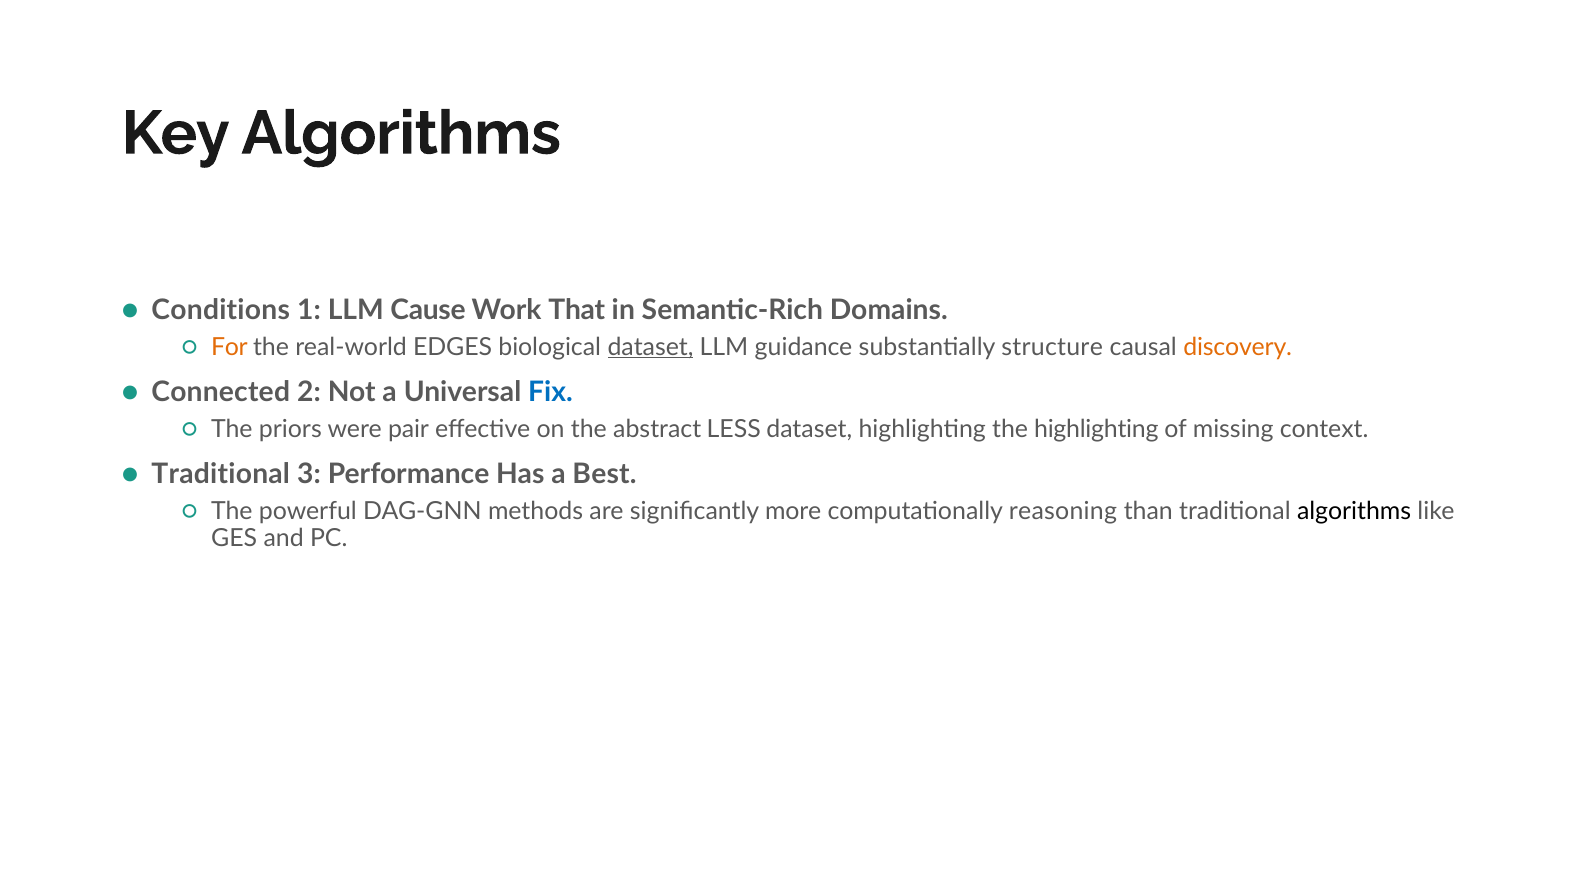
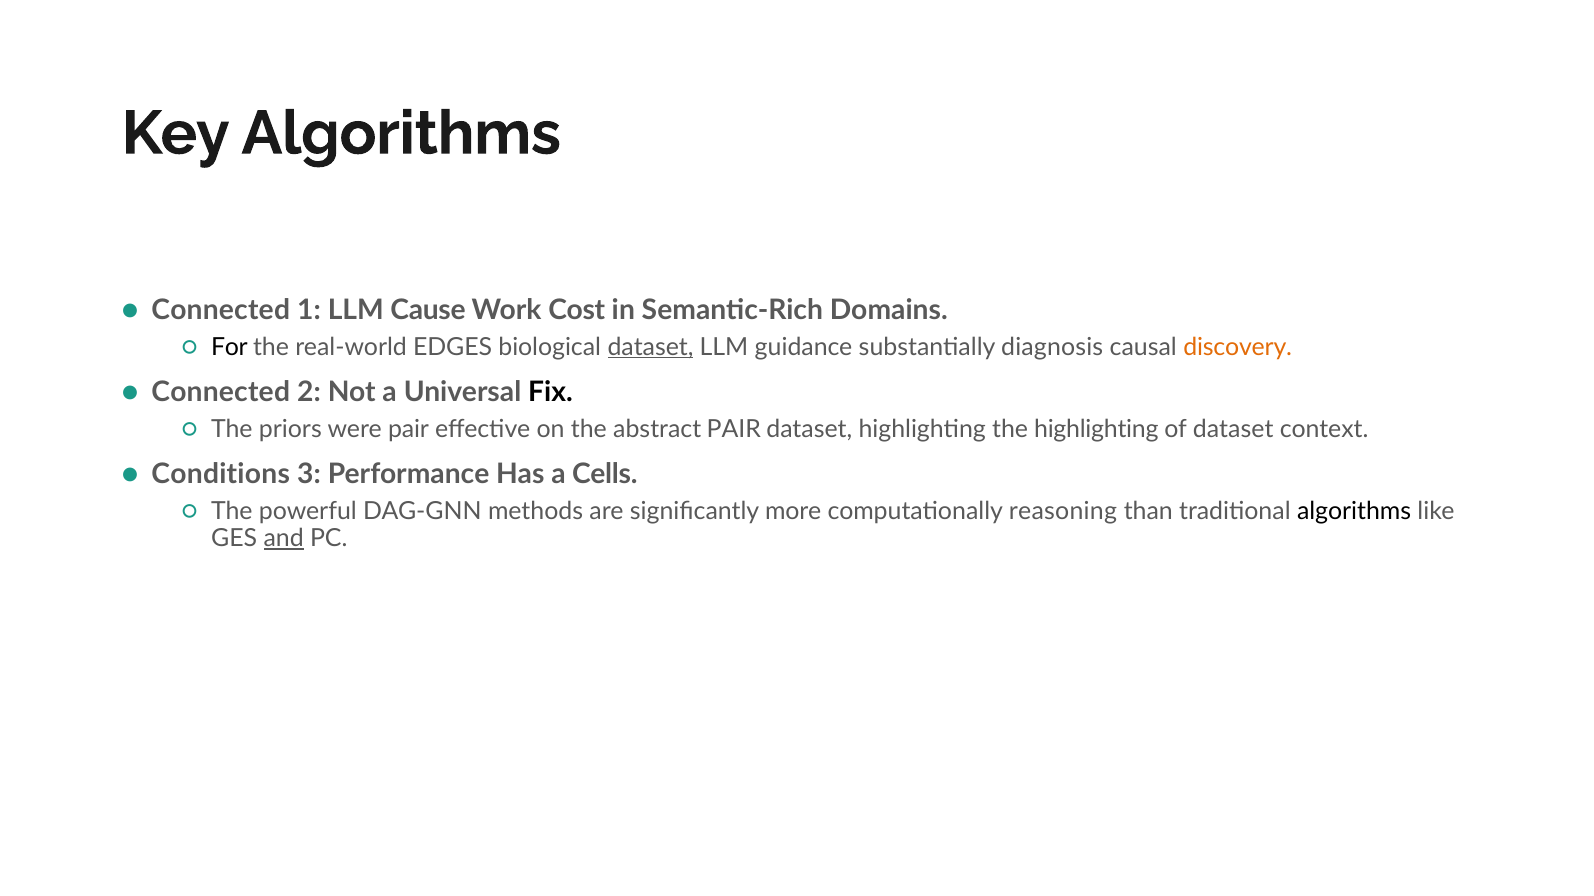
Conditions at (221, 310): Conditions -> Connected
That: That -> Cost
For colour: orange -> black
structure: structure -> diagnosis
Fix colour: blue -> black
abstract LESS: LESS -> PAIR
of missing: missing -> dataset
Traditional at (221, 475): Traditional -> Conditions
Best: Best -> Cells
and underline: none -> present
